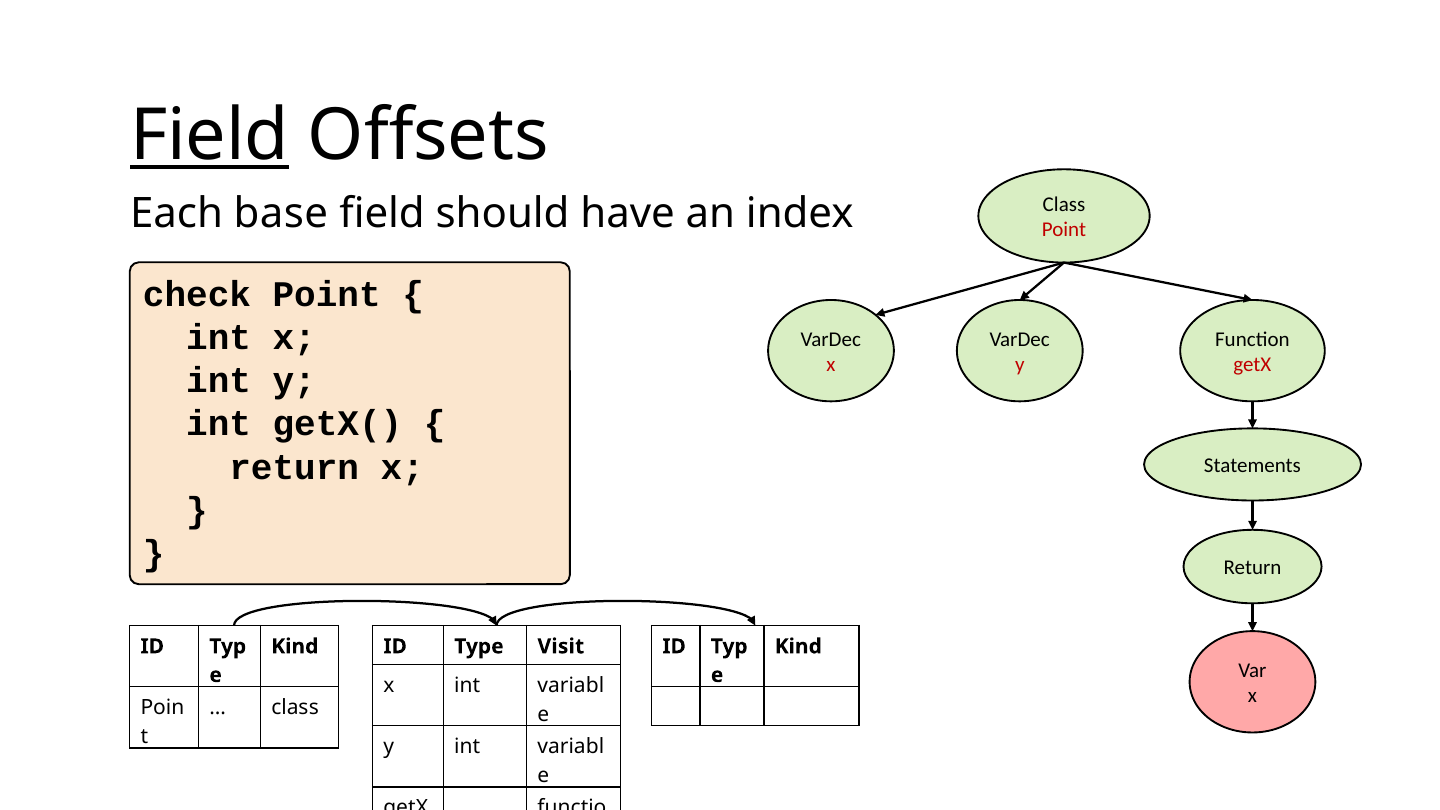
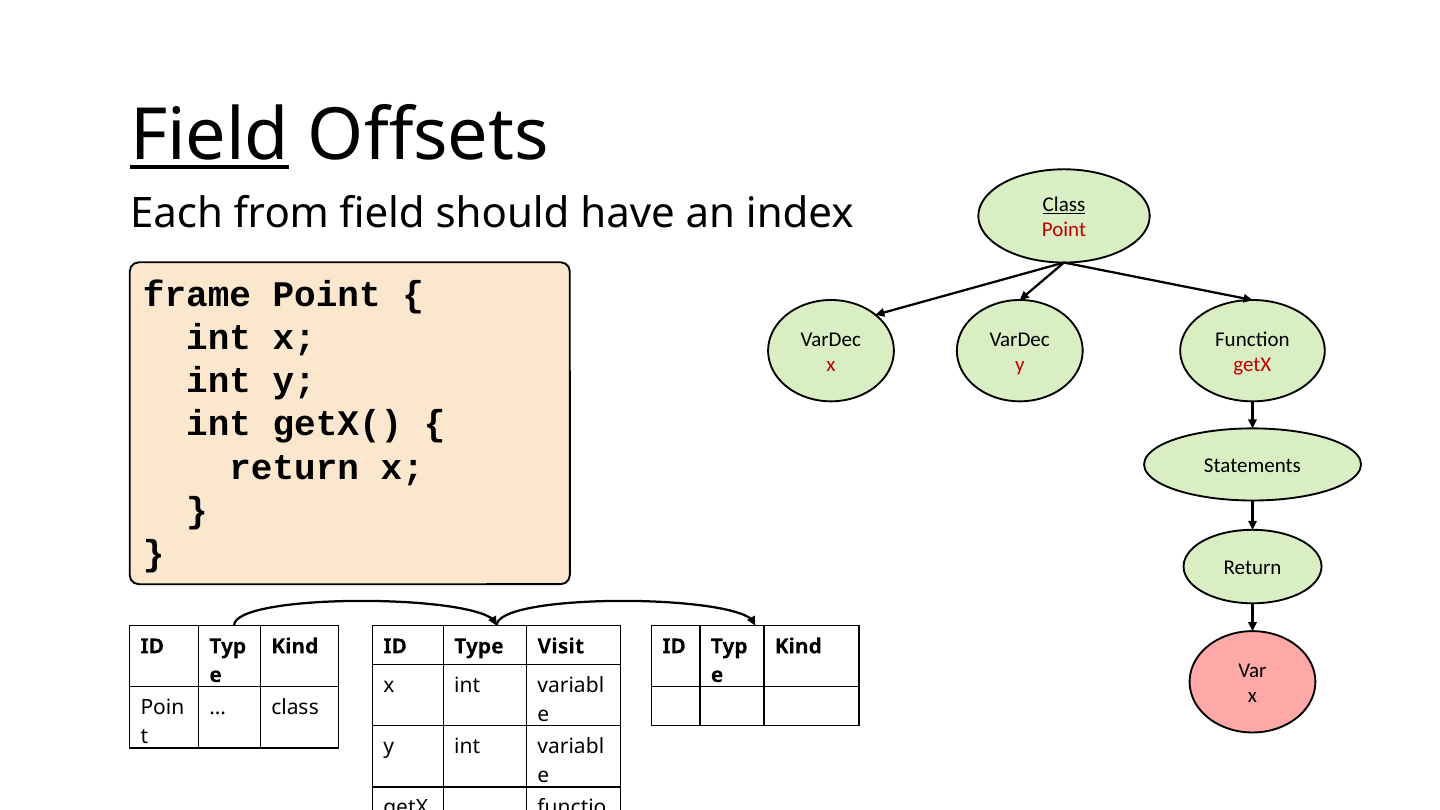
base: base -> from
Class at (1064, 205) underline: none -> present
check: check -> frame
